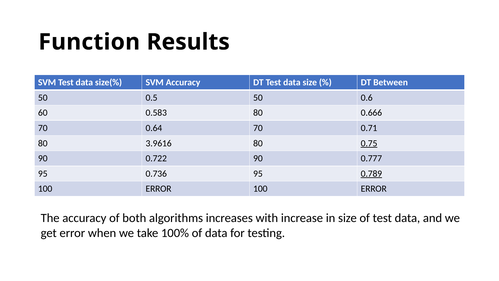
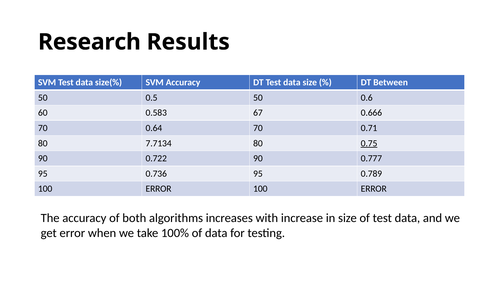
Function: Function -> Research
0.583 80: 80 -> 67
3.9616: 3.9616 -> 7.7134
0.789 underline: present -> none
